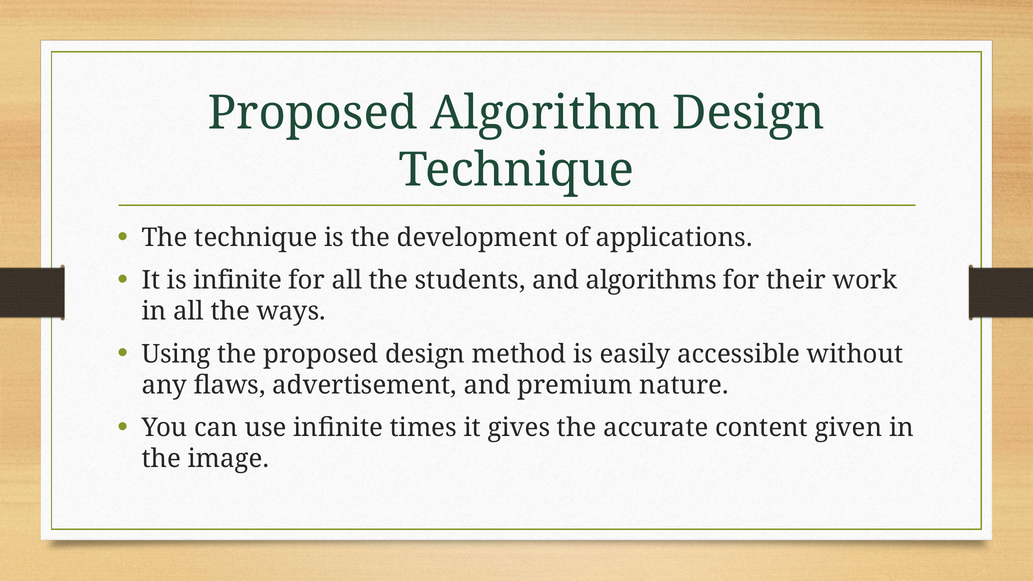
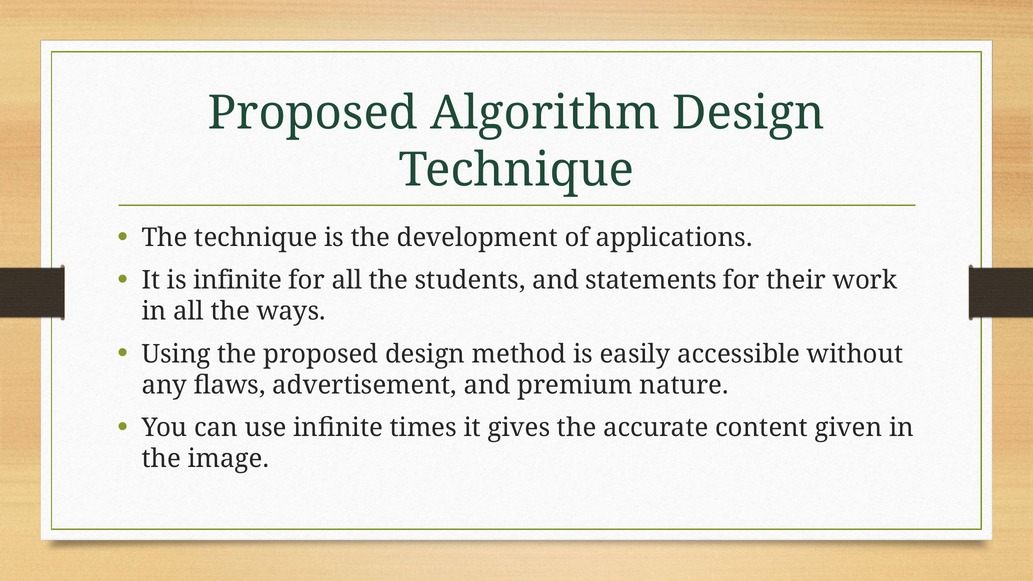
algorithms: algorithms -> statements
